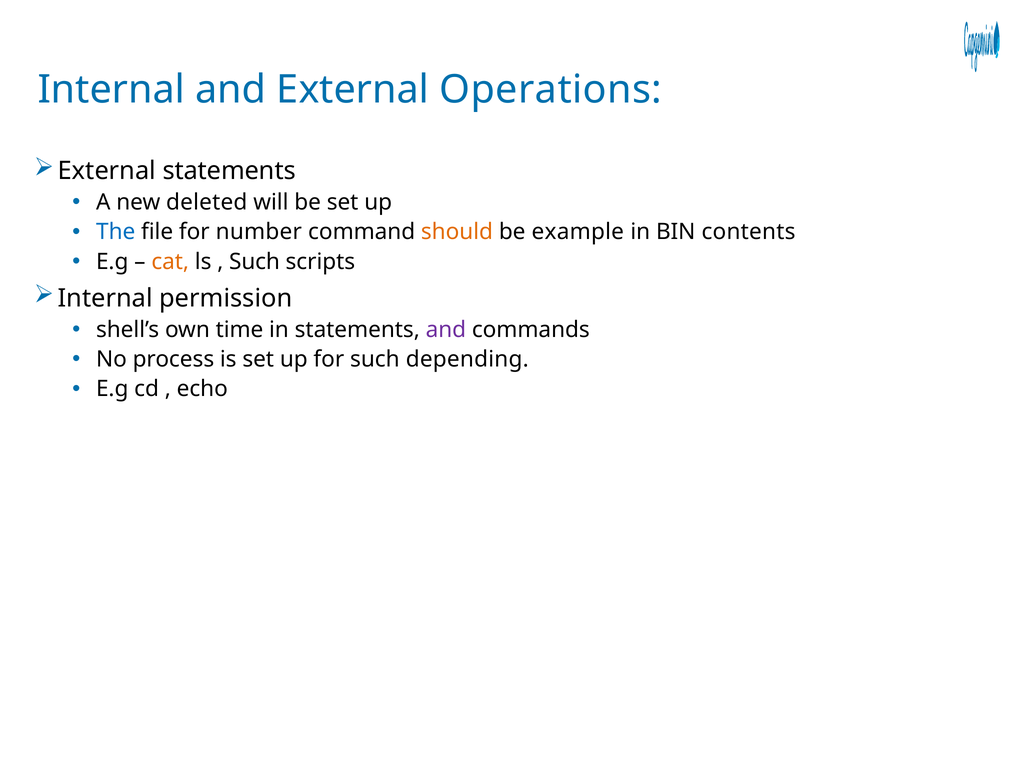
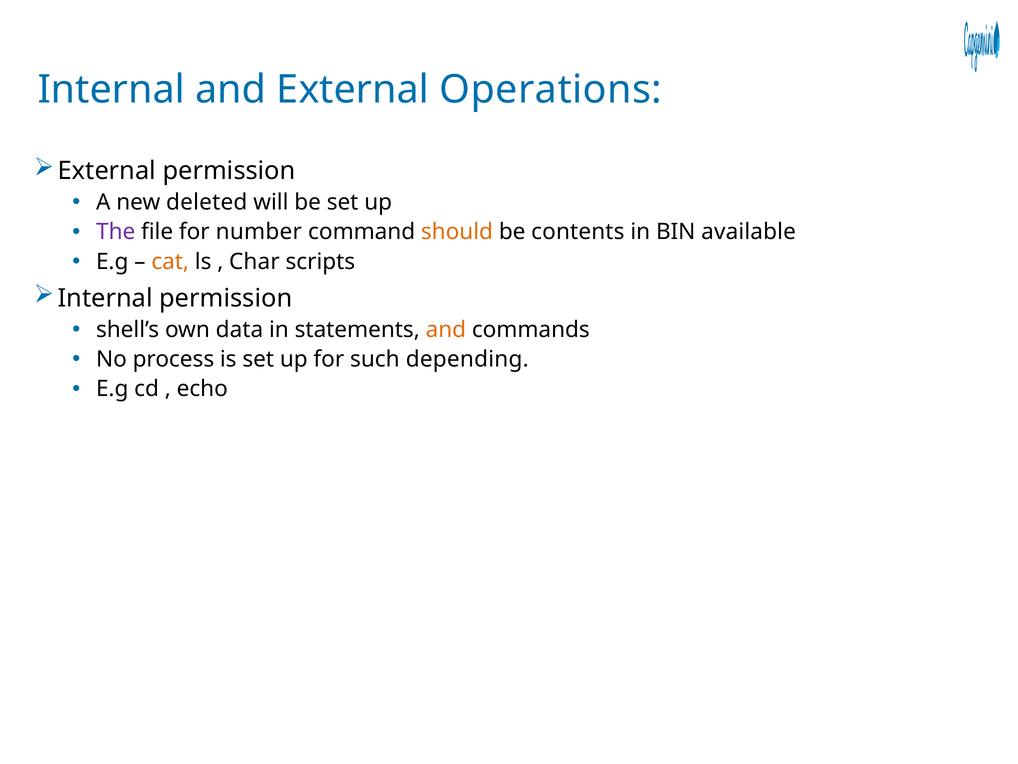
External statements: statements -> permission
The colour: blue -> purple
example: example -> contents
contents: contents -> available
Such at (255, 262): Such -> Char
time: time -> data
and at (446, 329) colour: purple -> orange
